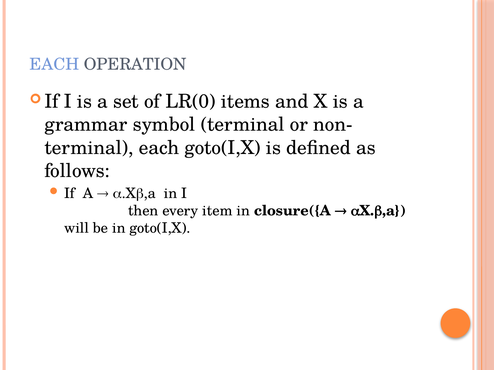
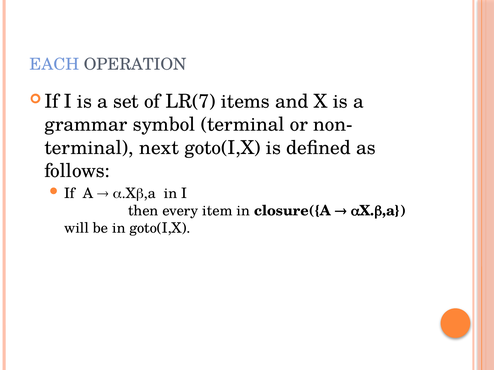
LR(0: LR(0 -> LR(7
terminal each: each -> next
